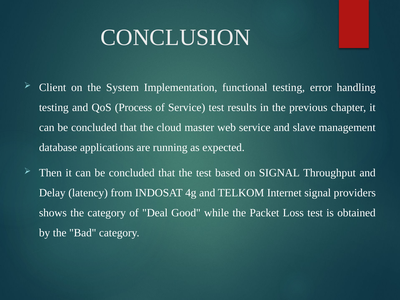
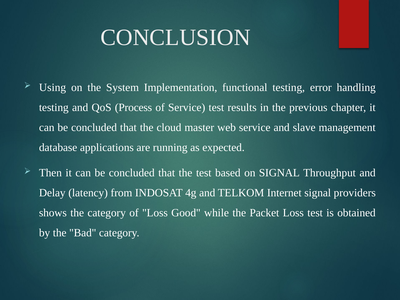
Client: Client -> Using
of Deal: Deal -> Loss
